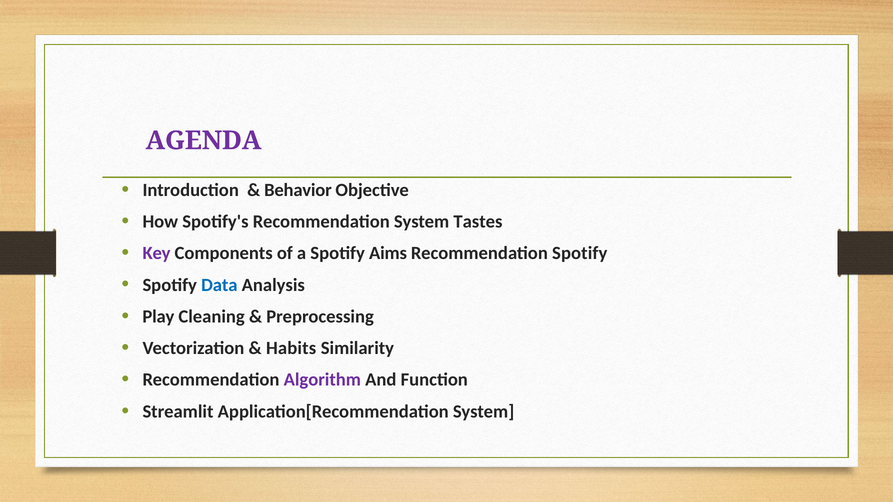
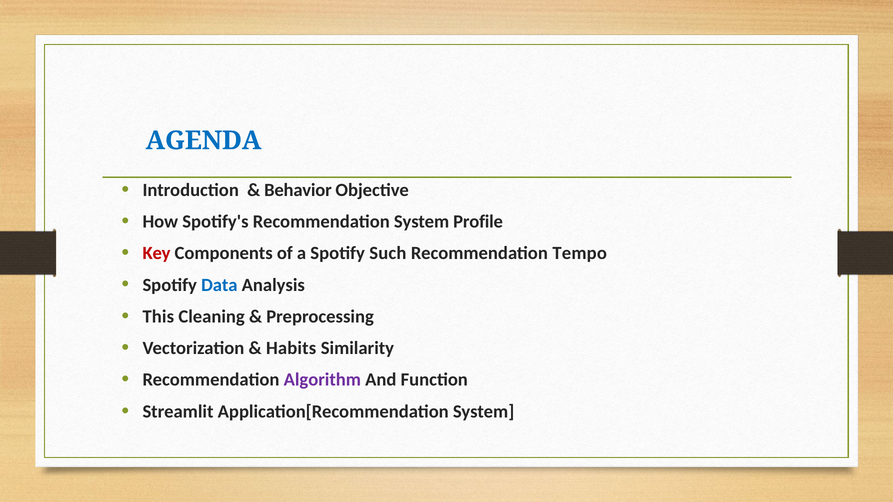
AGENDA colour: purple -> blue
Tastes: Tastes -> Profile
Key colour: purple -> red
Aims: Aims -> Such
Recommendation Spotify: Spotify -> Tempo
Play: Play -> This
